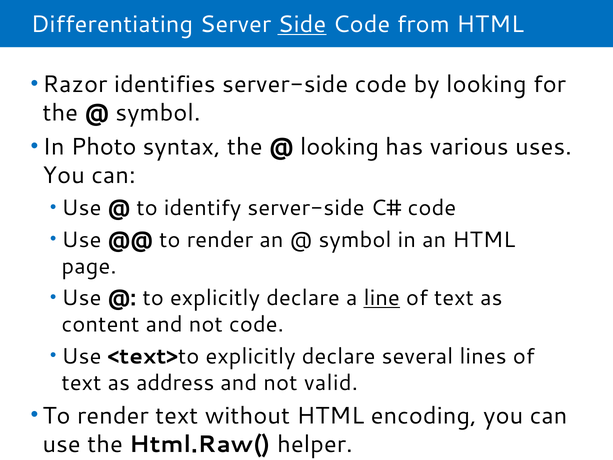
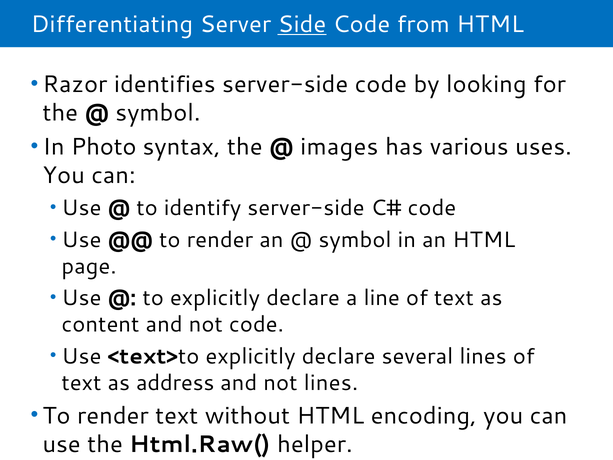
looking at (340, 147): looking -> images
line underline: present -> none
not valid: valid -> lines
